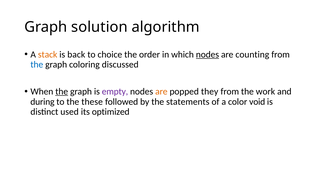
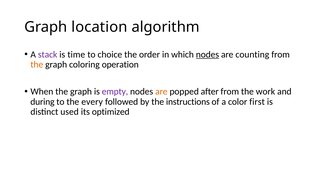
solution: solution -> location
stack colour: orange -> purple
back: back -> time
the at (37, 64) colour: blue -> orange
discussed: discussed -> operation
the at (62, 91) underline: present -> none
they: they -> after
these: these -> every
statements: statements -> instructions
void: void -> first
